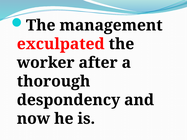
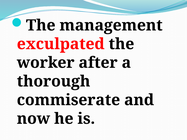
despondency: despondency -> commiserate
